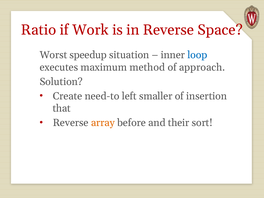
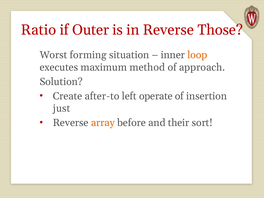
Work: Work -> Outer
Space: Space -> Those
speedup: speedup -> forming
loop colour: blue -> orange
need-to: need-to -> after-to
smaller: smaller -> operate
that: that -> just
